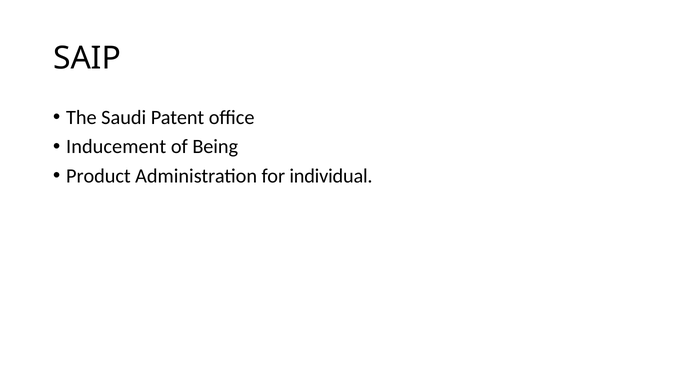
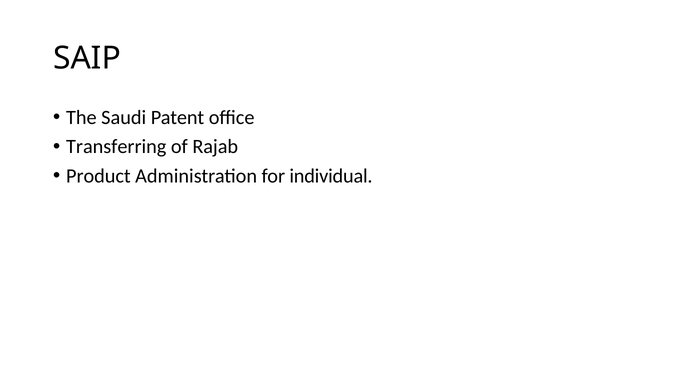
Inducement: Inducement -> Transferring
Being: Being -> Rajab
